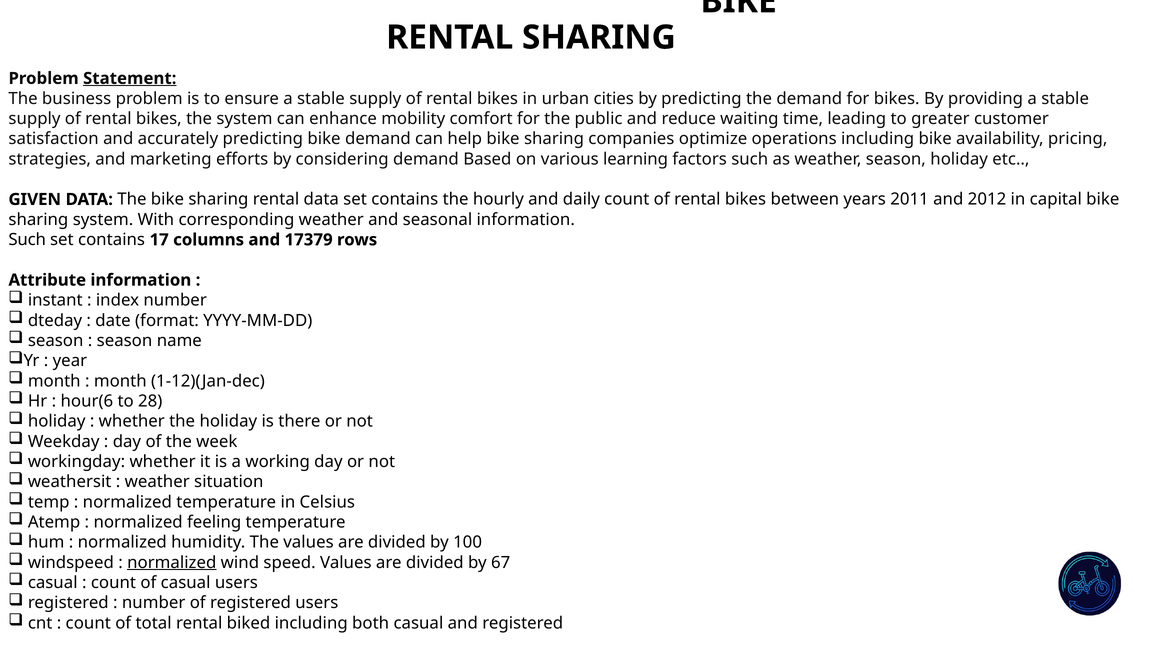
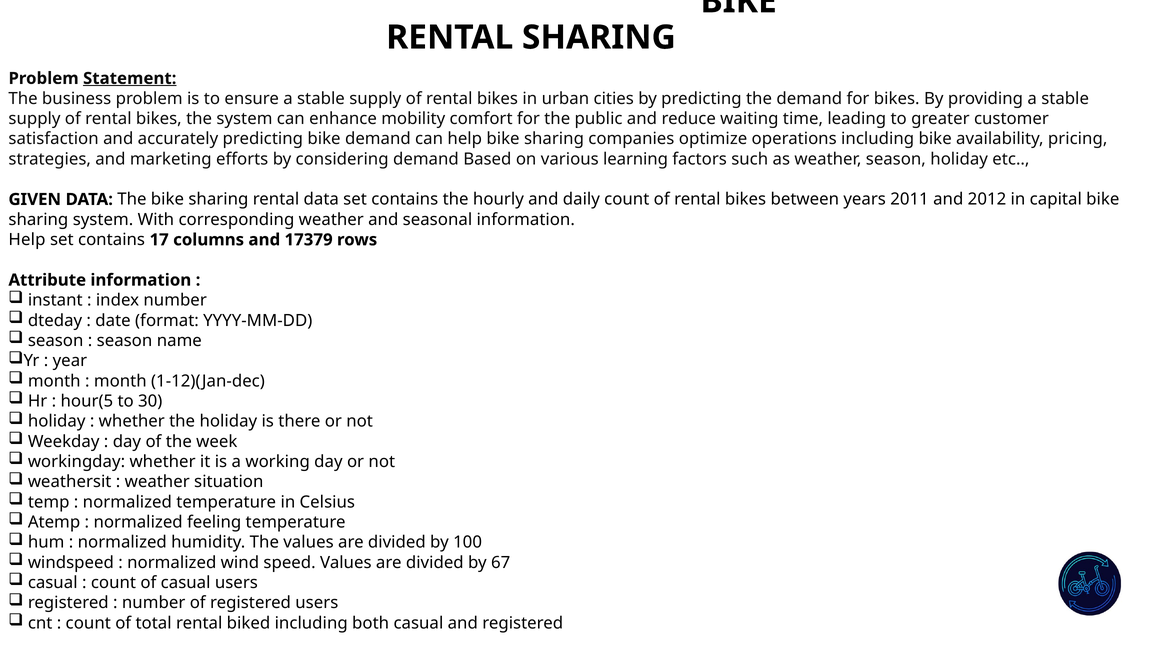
Such at (27, 240): Such -> Help
hour(6: hour(6 -> hour(5
28: 28 -> 30
normalized at (172, 563) underline: present -> none
